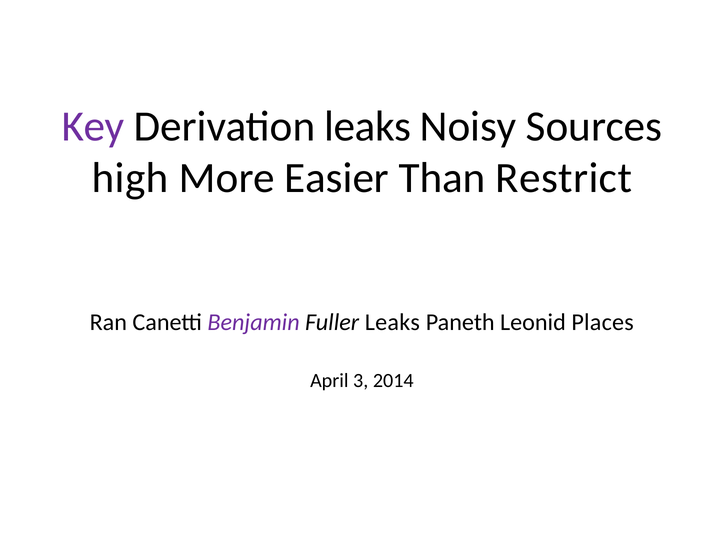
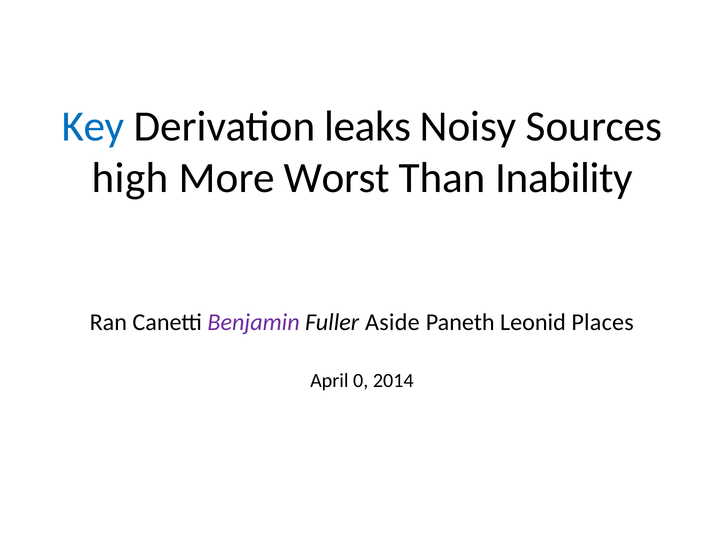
Key colour: purple -> blue
Easier: Easier -> Worst
Restrict: Restrict -> Inability
Fuller Leaks: Leaks -> Aside
3: 3 -> 0
